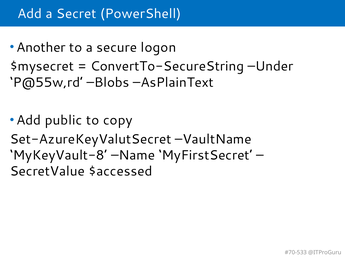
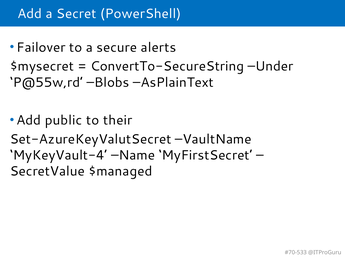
Another: Another -> Failover
logon: logon -> alerts
copy: copy -> their
MyKeyVault-8: MyKeyVault-8 -> MyKeyVault-4
$accessed: $accessed -> $managed
